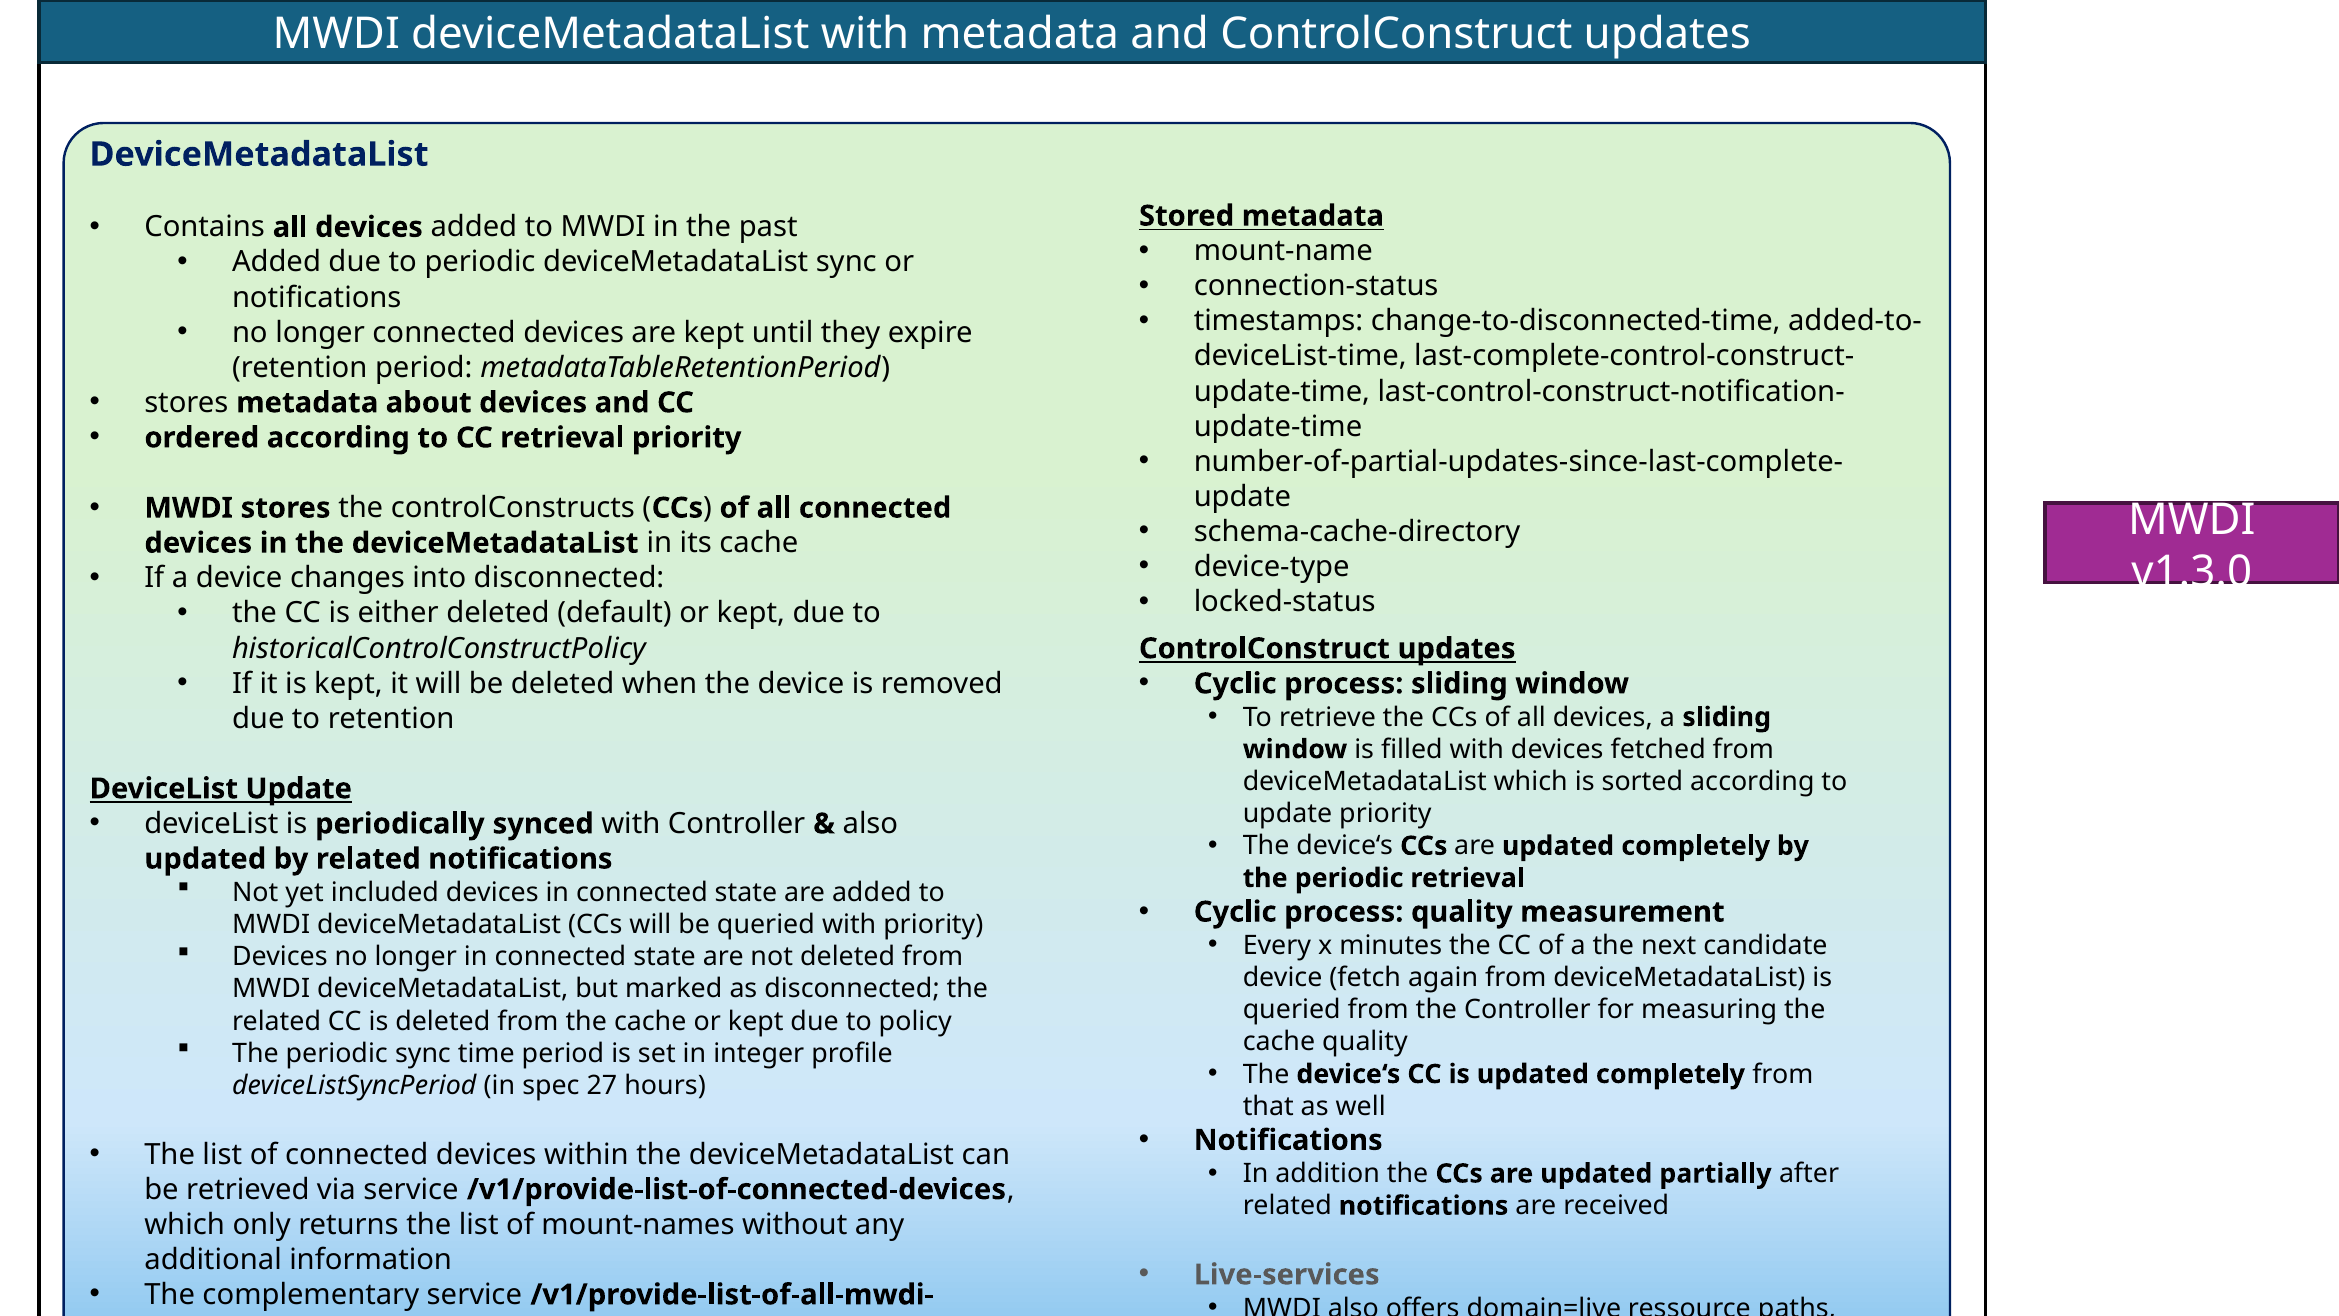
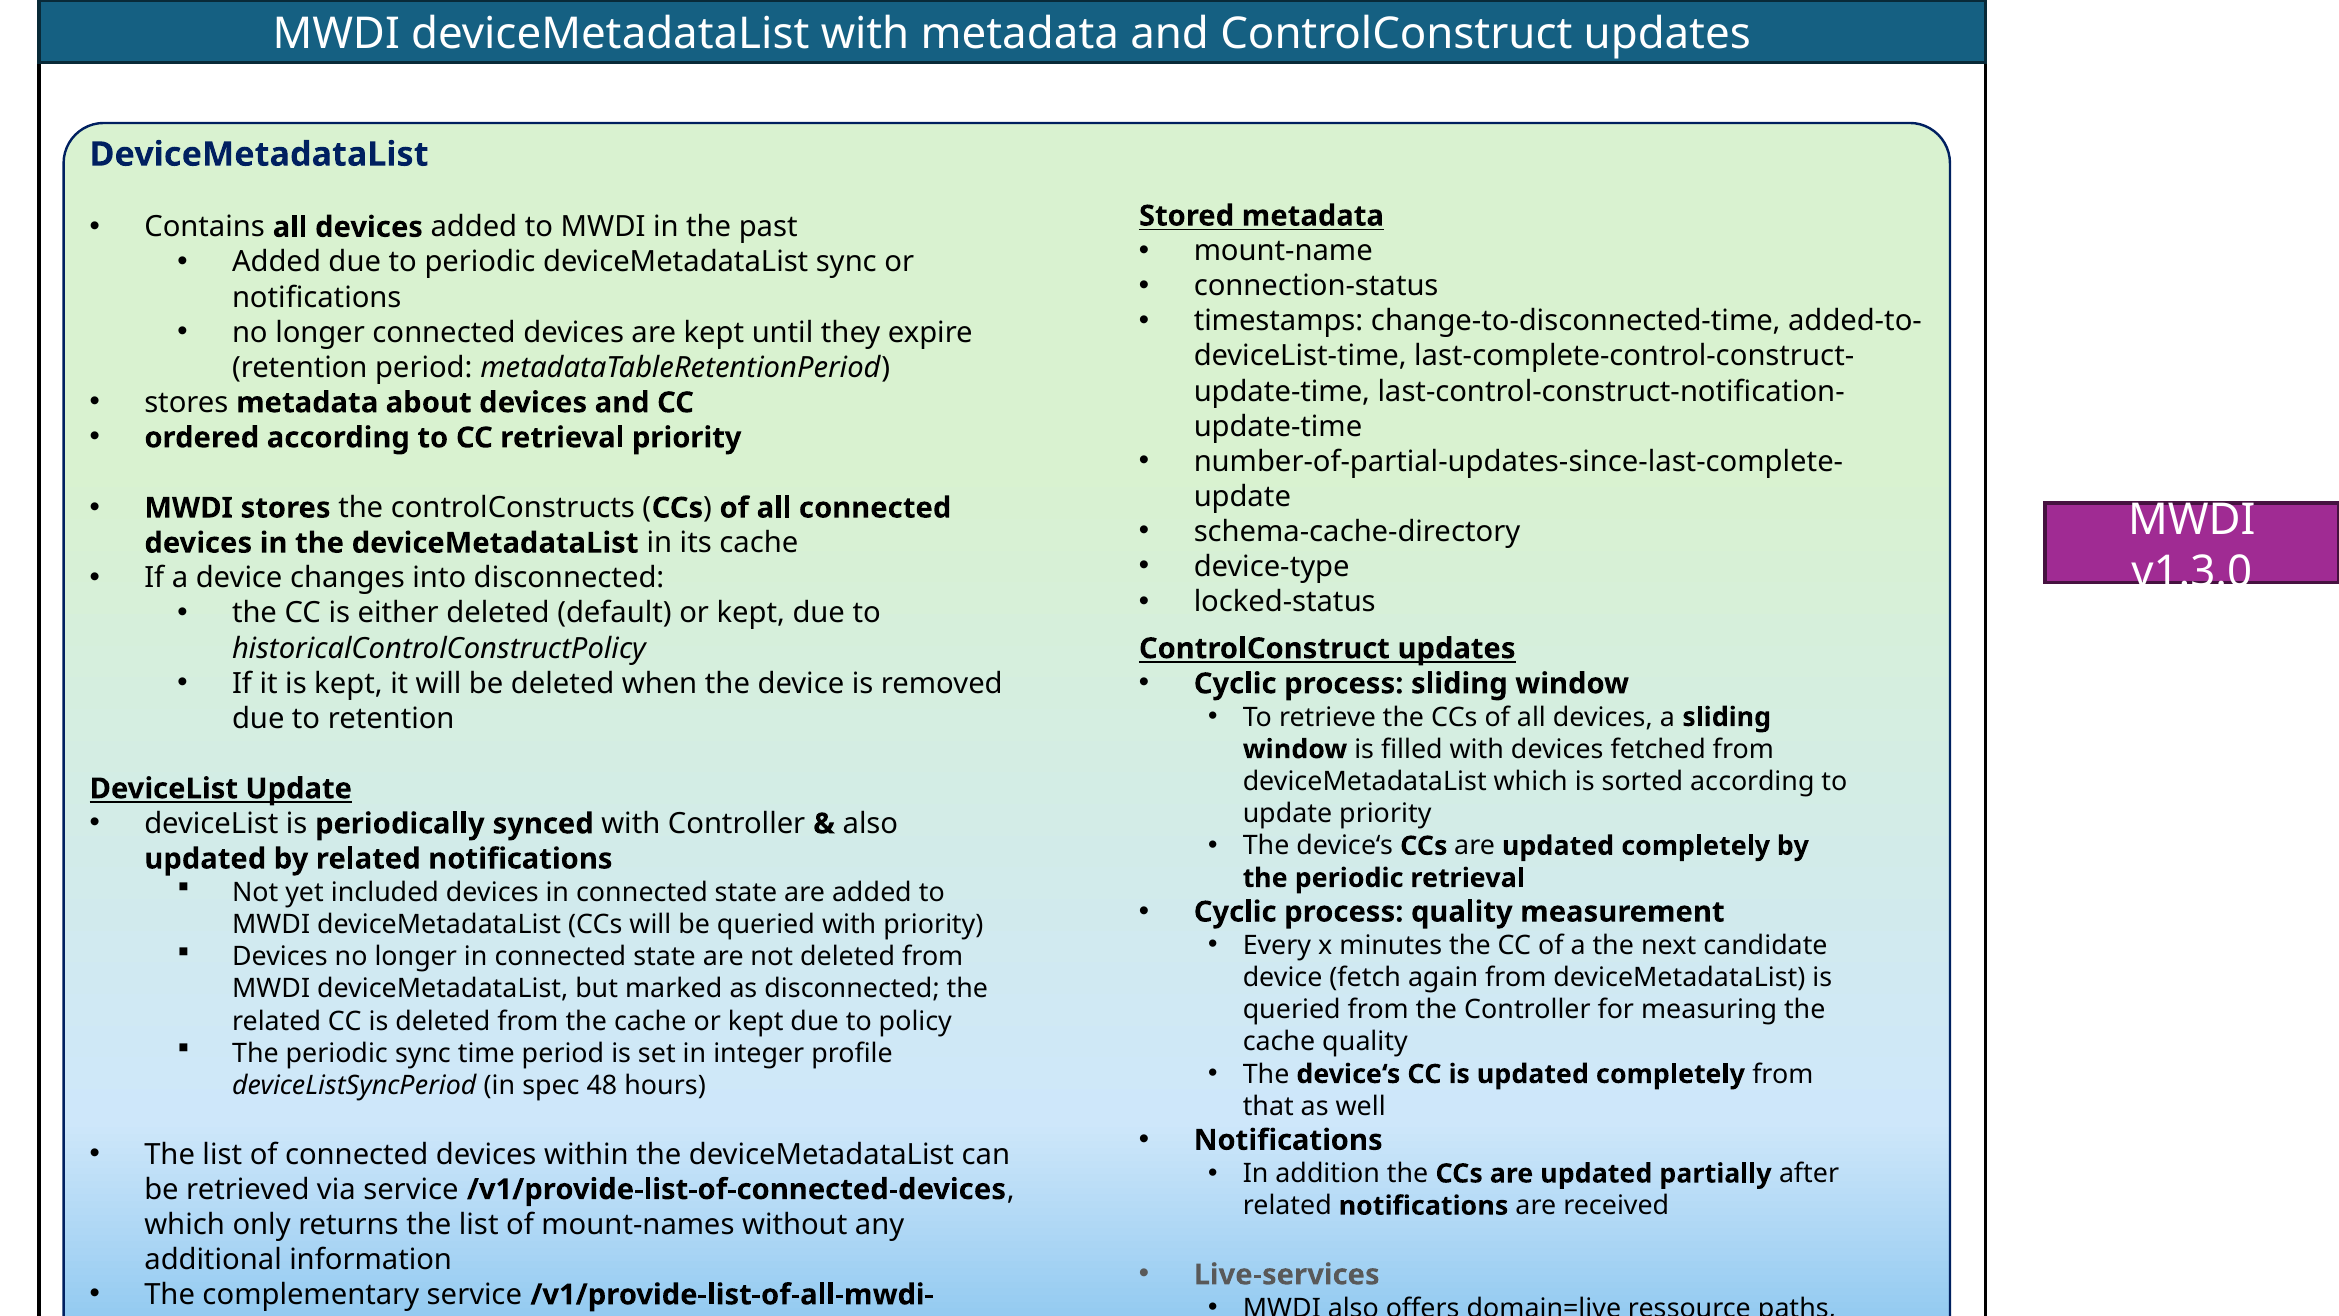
27: 27 -> 48
